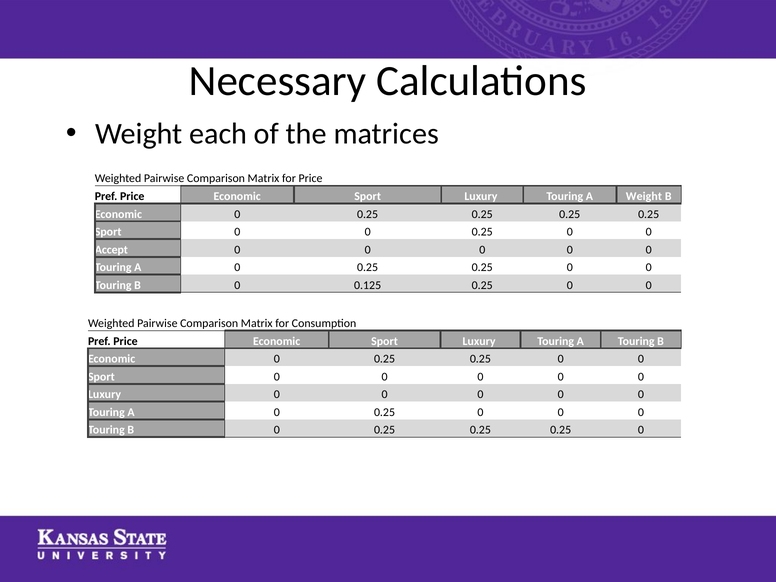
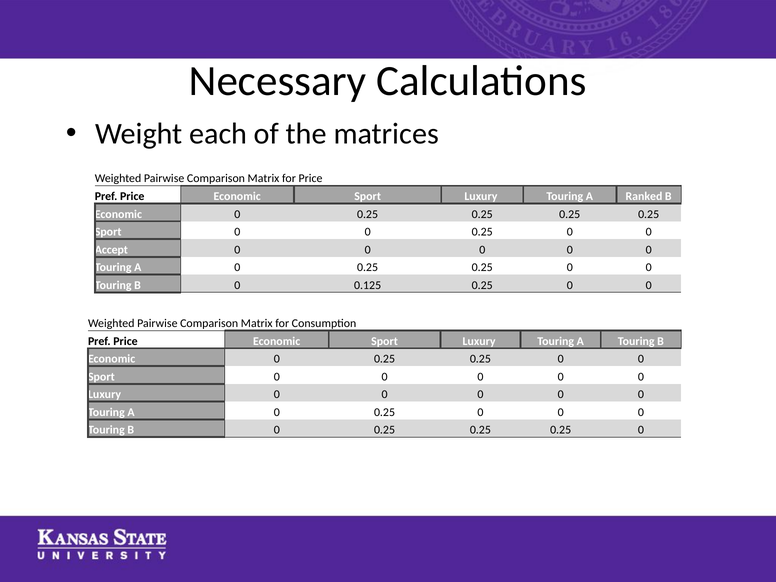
A Weight: Weight -> Ranked
